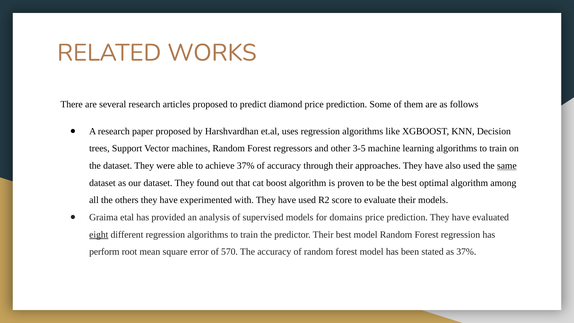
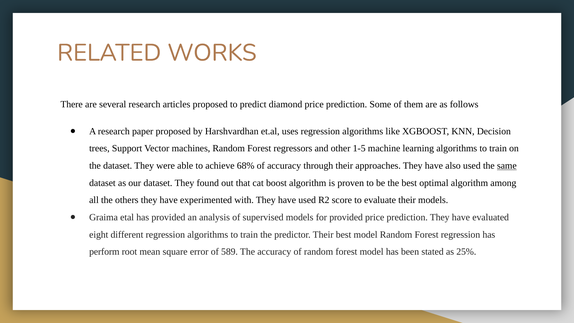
3-5: 3-5 -> 1-5
achieve 37%: 37% -> 68%
for domains: domains -> provided
eight underline: present -> none
570: 570 -> 589
as 37%: 37% -> 25%
